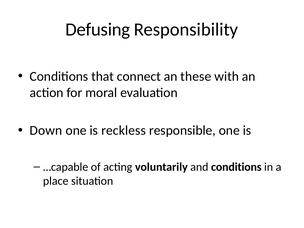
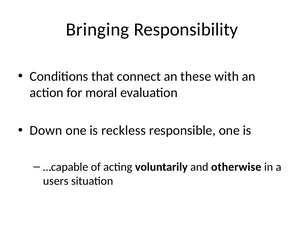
Defusing: Defusing -> Bringing
and conditions: conditions -> otherwise
place: place -> users
